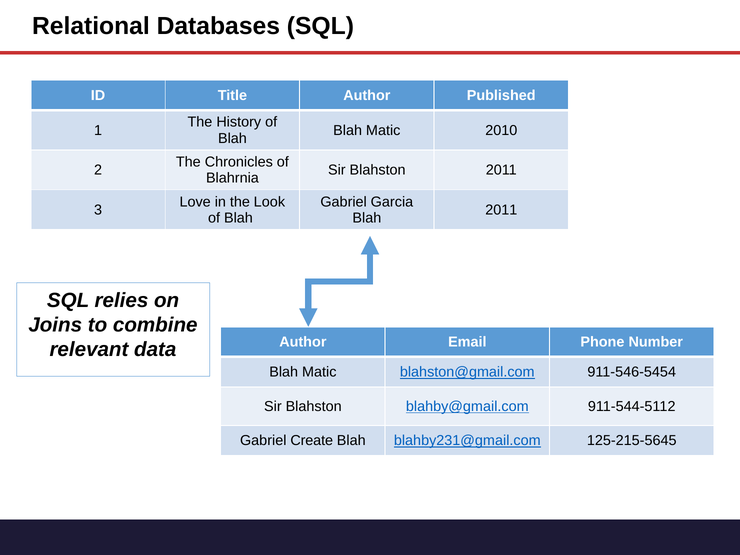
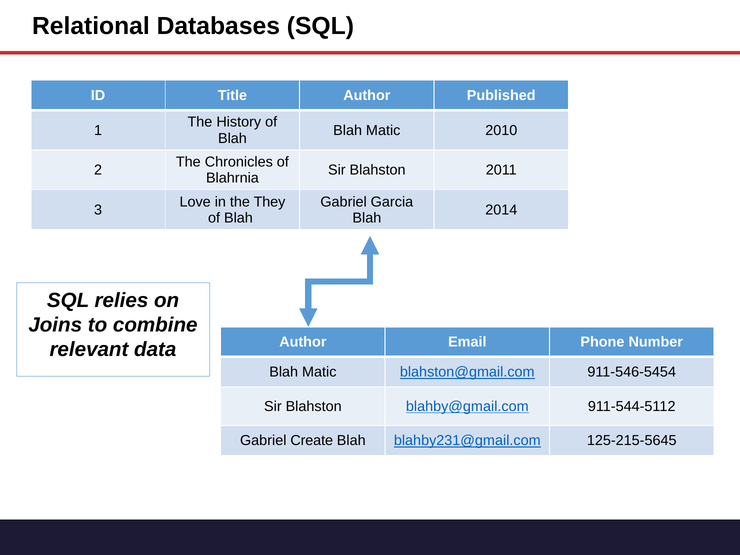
Look: Look -> They
2011 at (501, 210): 2011 -> 2014
